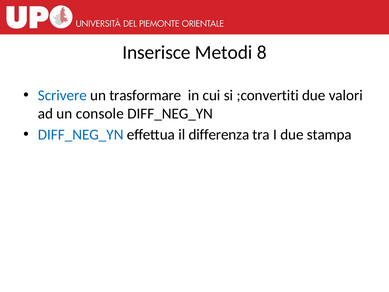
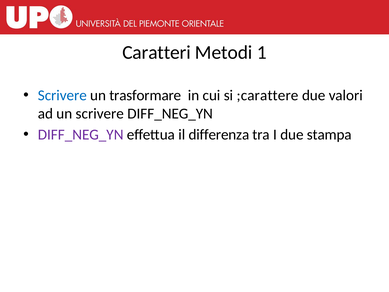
Inserisce: Inserisce -> Caratteri
8: 8 -> 1
;convertiti: ;convertiti -> ;carattere
un console: console -> scrivere
DIFF_NEG_YN at (81, 135) colour: blue -> purple
